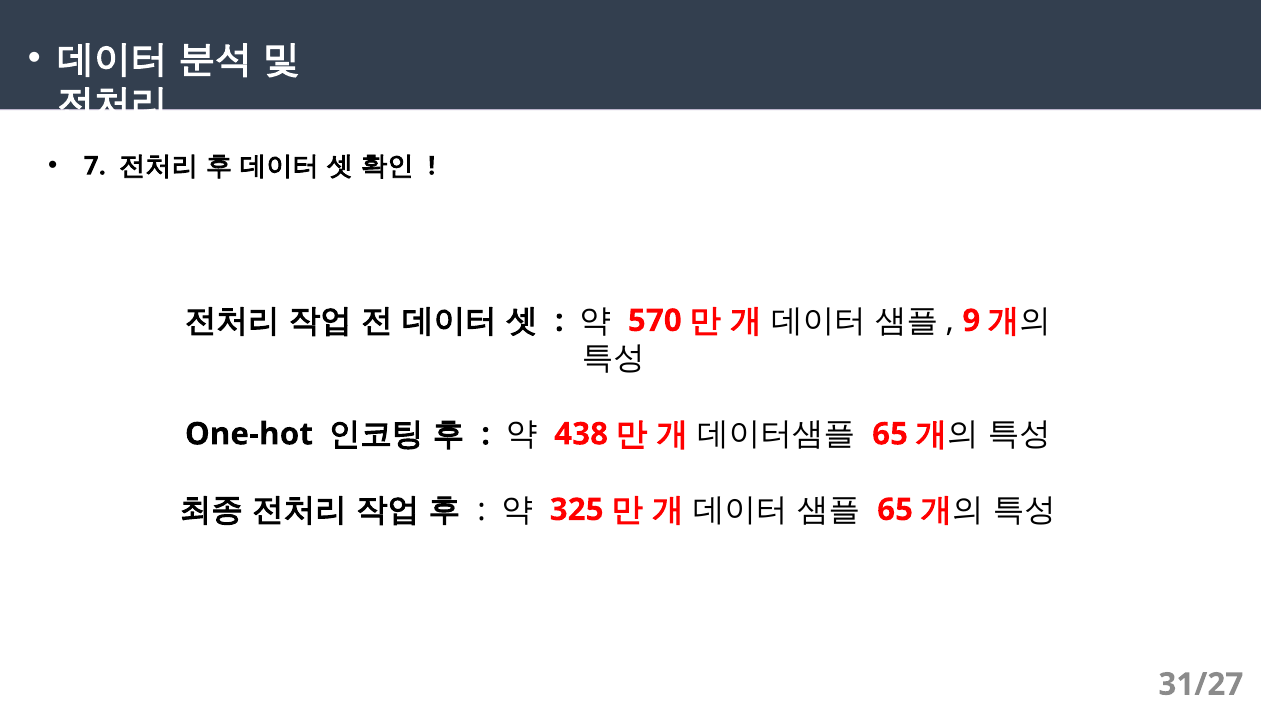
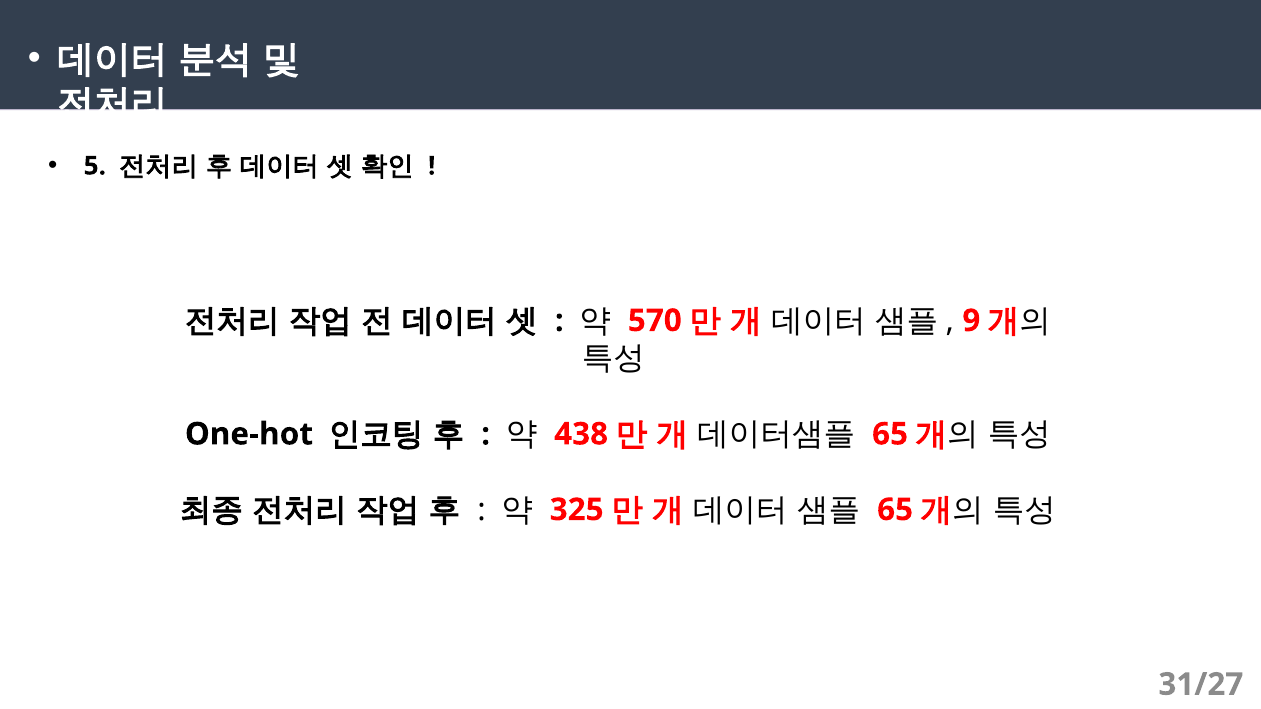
7: 7 -> 5
